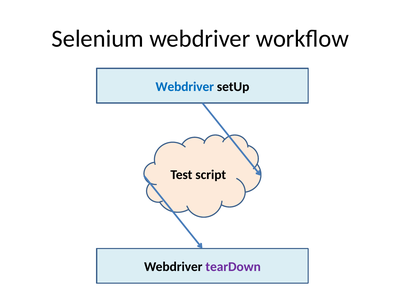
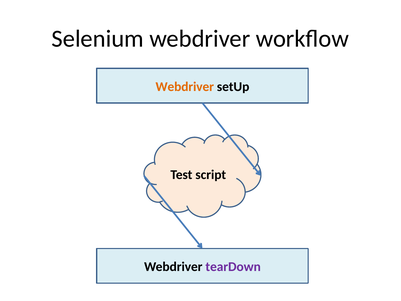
Webdriver at (185, 87) colour: blue -> orange
